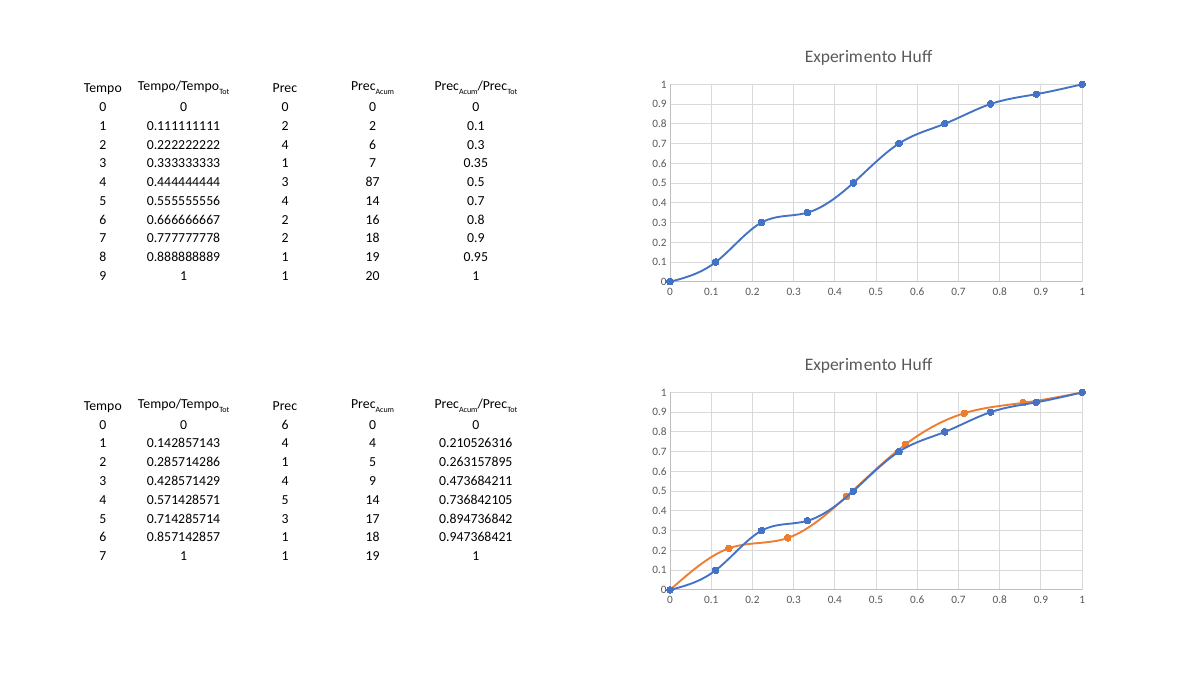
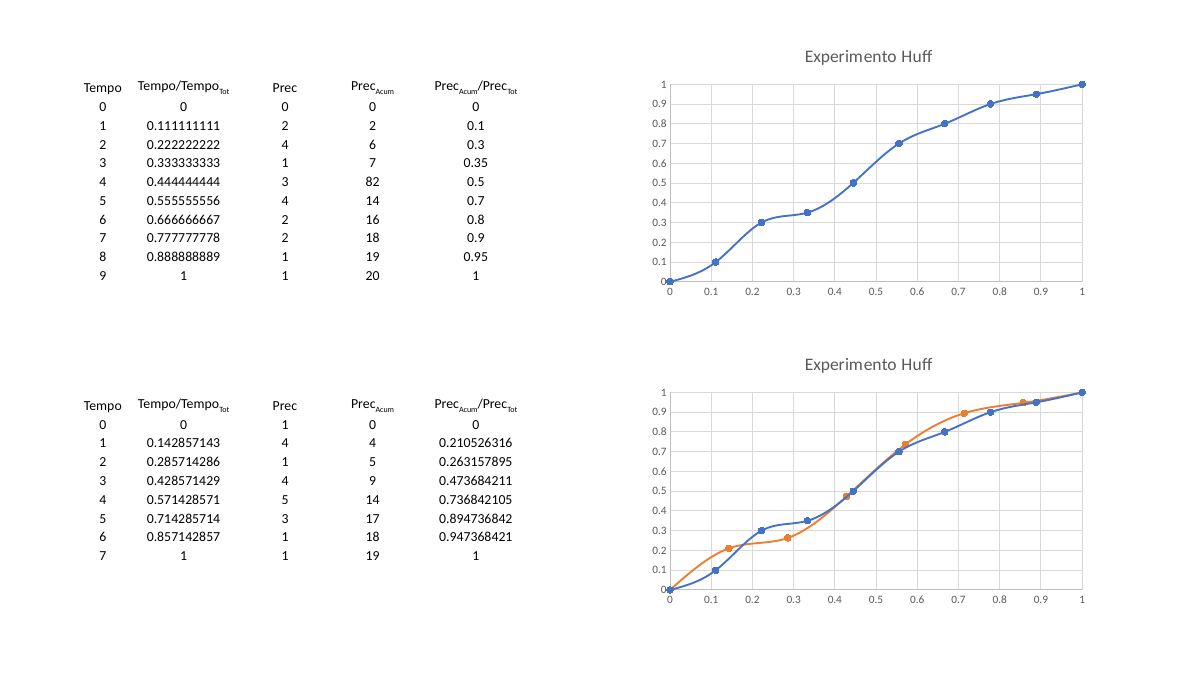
87: 87 -> 82
6 at (285, 425): 6 -> 1
